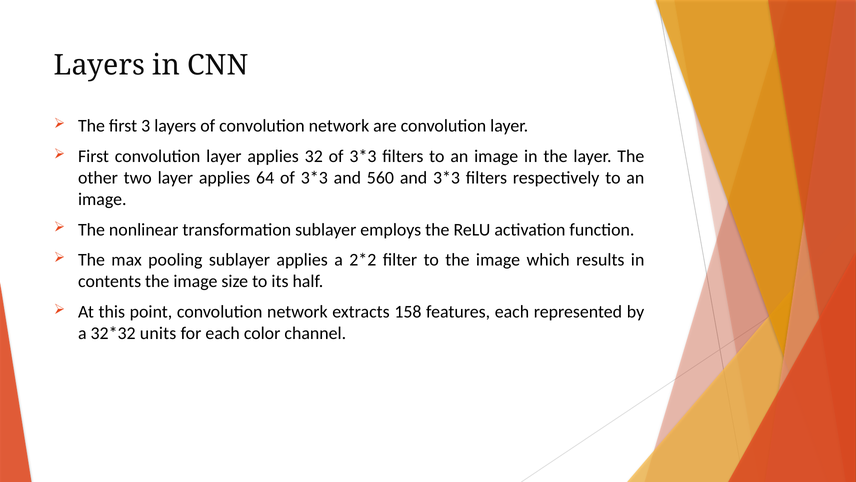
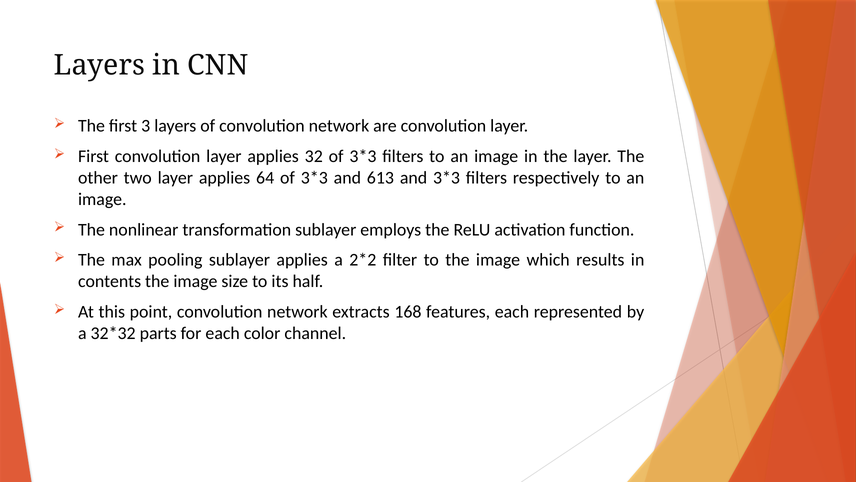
560: 560 -> 613
158: 158 -> 168
units: units -> parts
